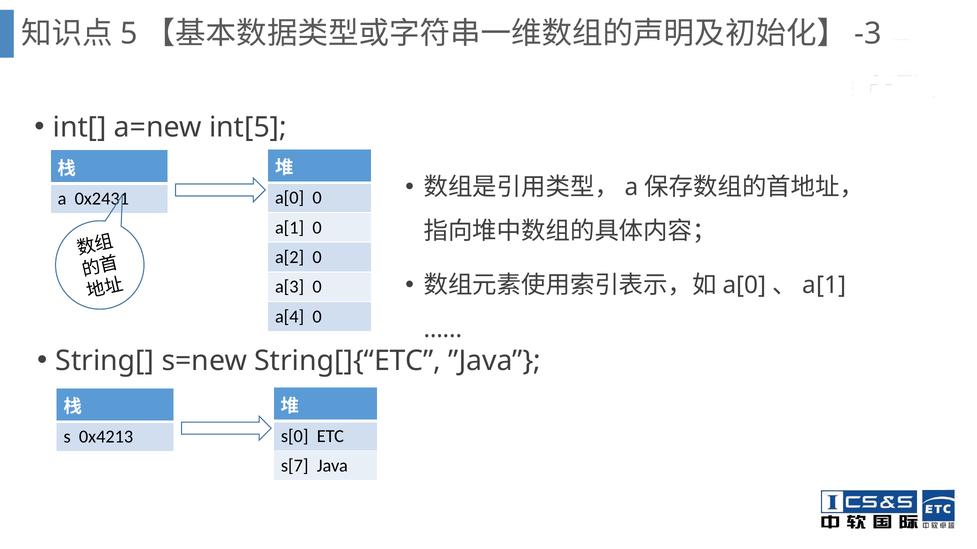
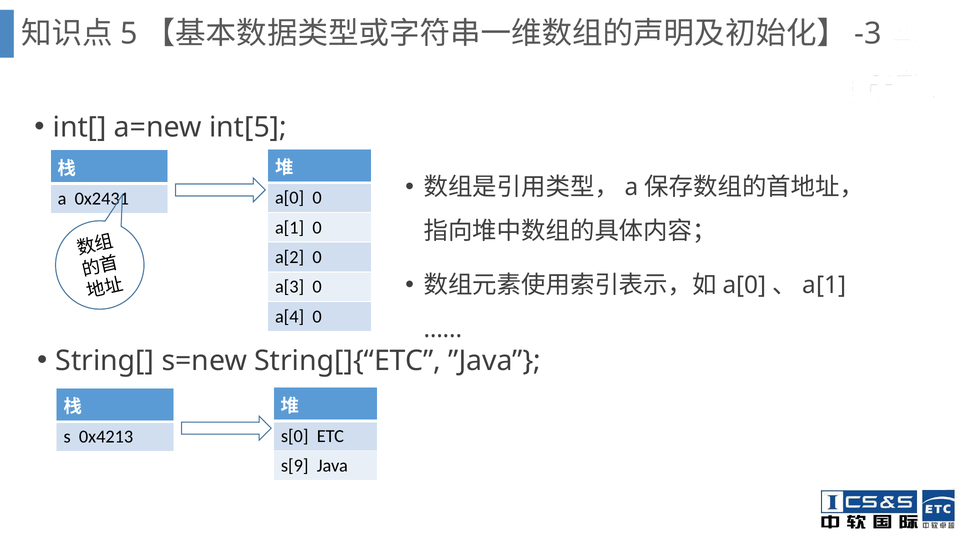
s[7: s[7 -> s[9
